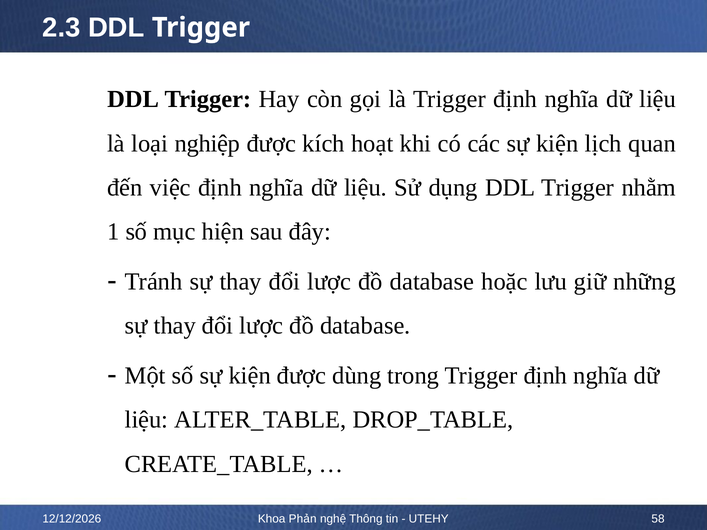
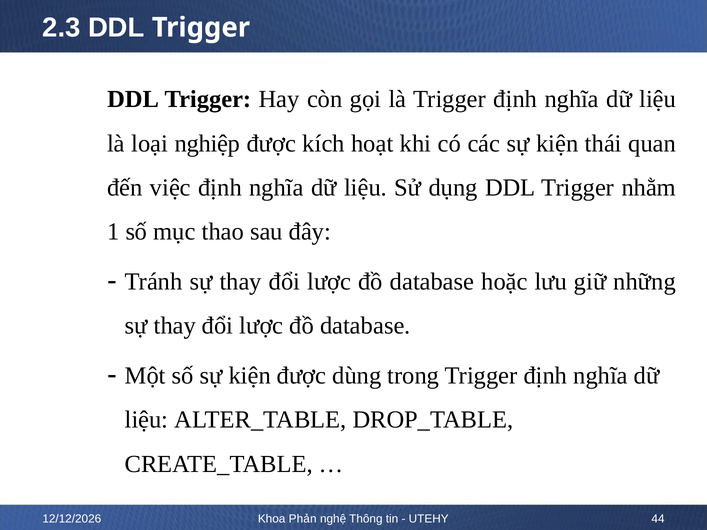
lịch: lịch -> thái
hiện: hiện -> thao
58: 58 -> 44
